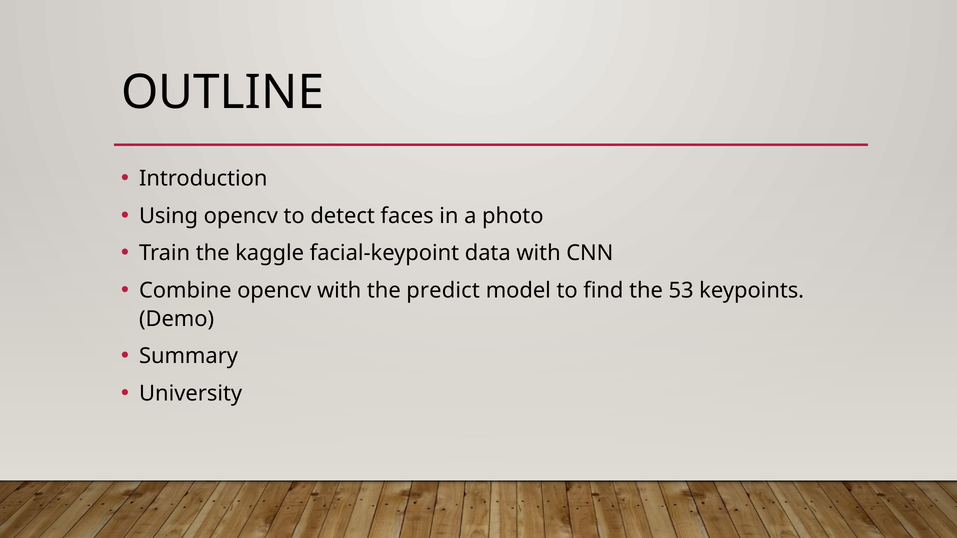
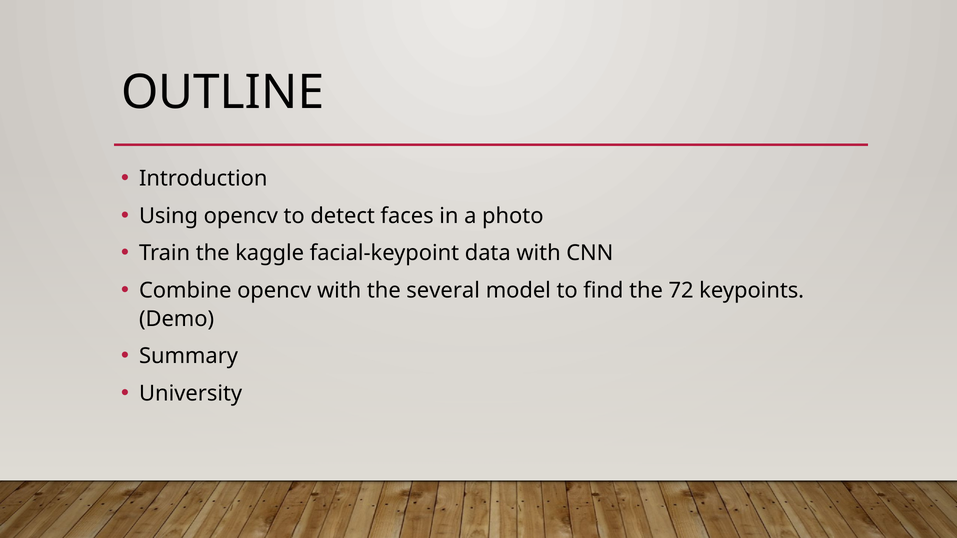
predict: predict -> several
53: 53 -> 72
